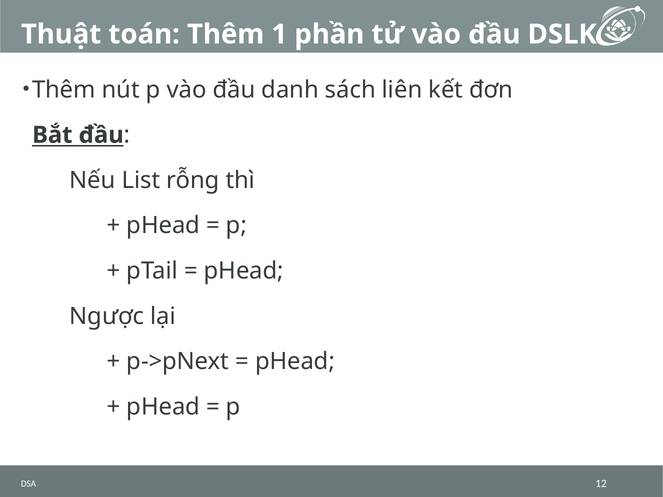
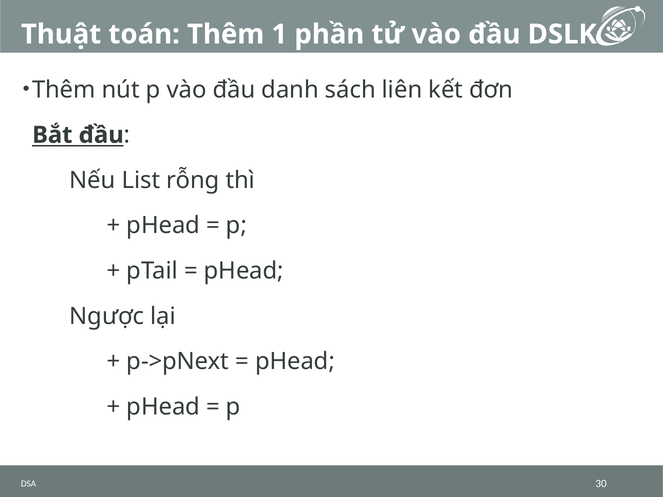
12: 12 -> 30
